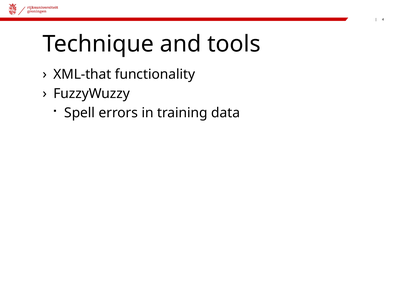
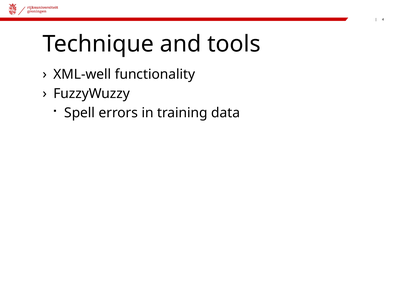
XML-that: XML-that -> XML-well
